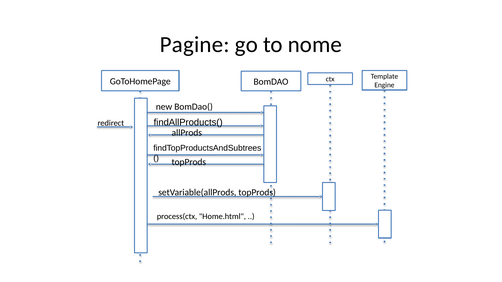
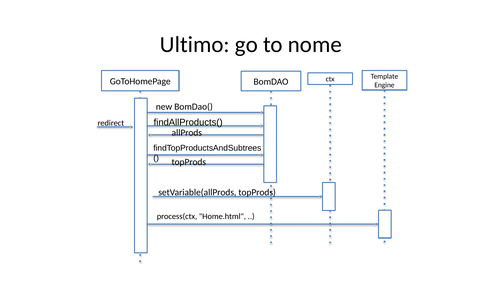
Pagine: Pagine -> Ultimo
